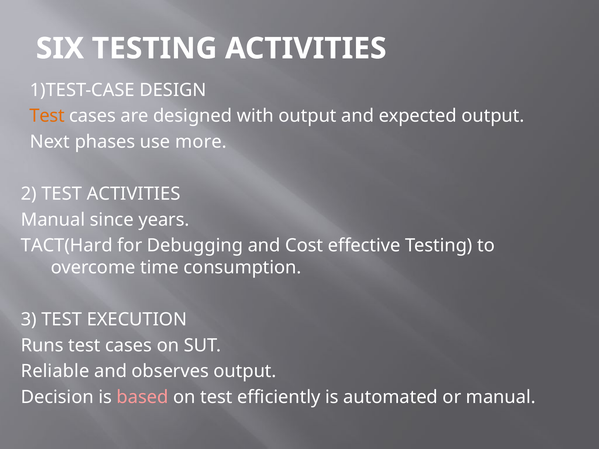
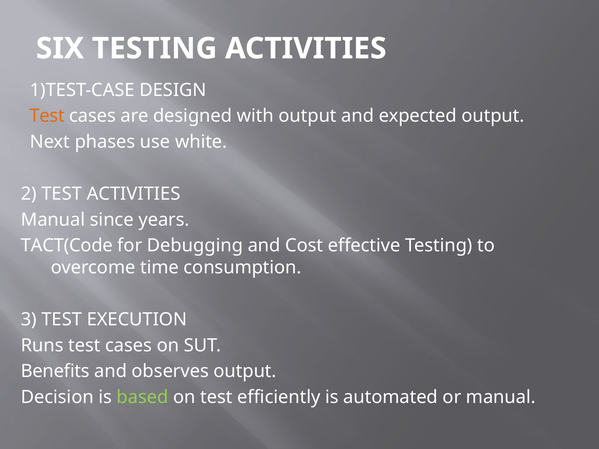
more: more -> white
TACT(Hard: TACT(Hard -> TACT(Code
Reliable: Reliable -> Benefits
based colour: pink -> light green
